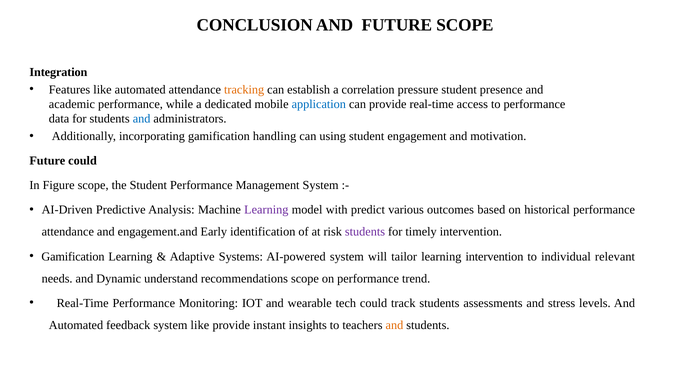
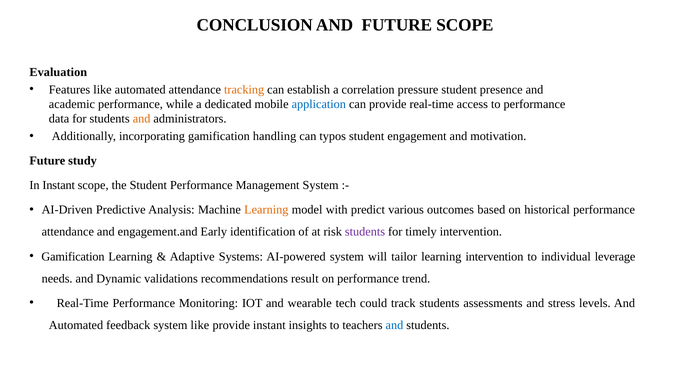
Integration: Integration -> Evaluation
and at (142, 119) colour: blue -> orange
using: using -> typos
Future could: could -> study
In Figure: Figure -> Instant
Learning at (266, 210) colour: purple -> orange
relevant: relevant -> leverage
understand: understand -> validations
recommendations scope: scope -> result
and at (394, 325) colour: orange -> blue
